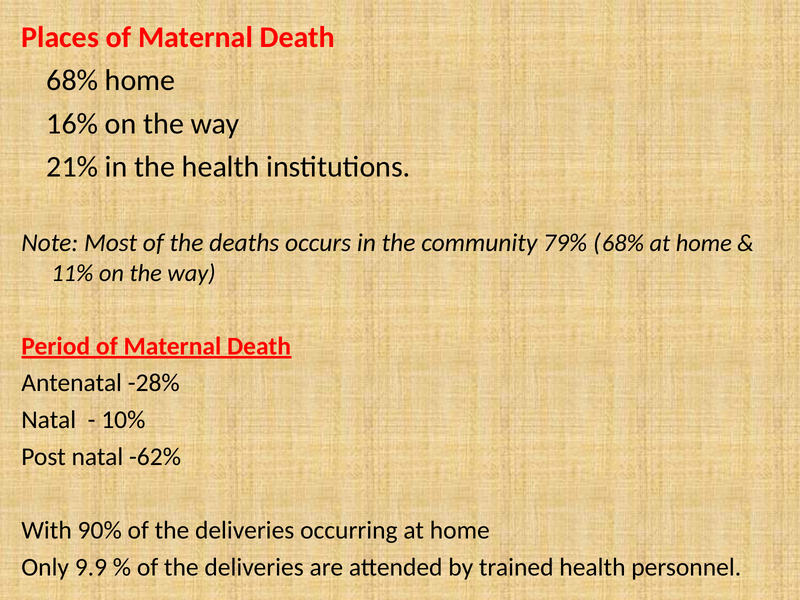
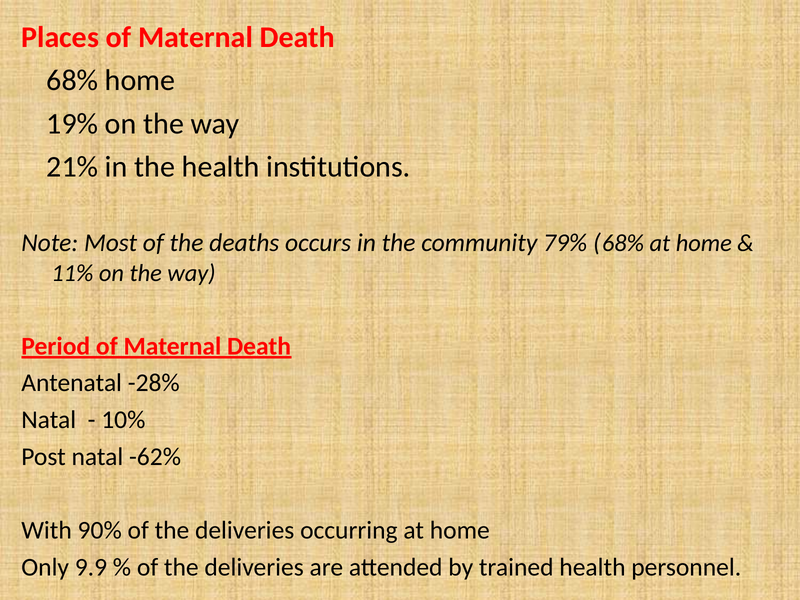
16%: 16% -> 19%
